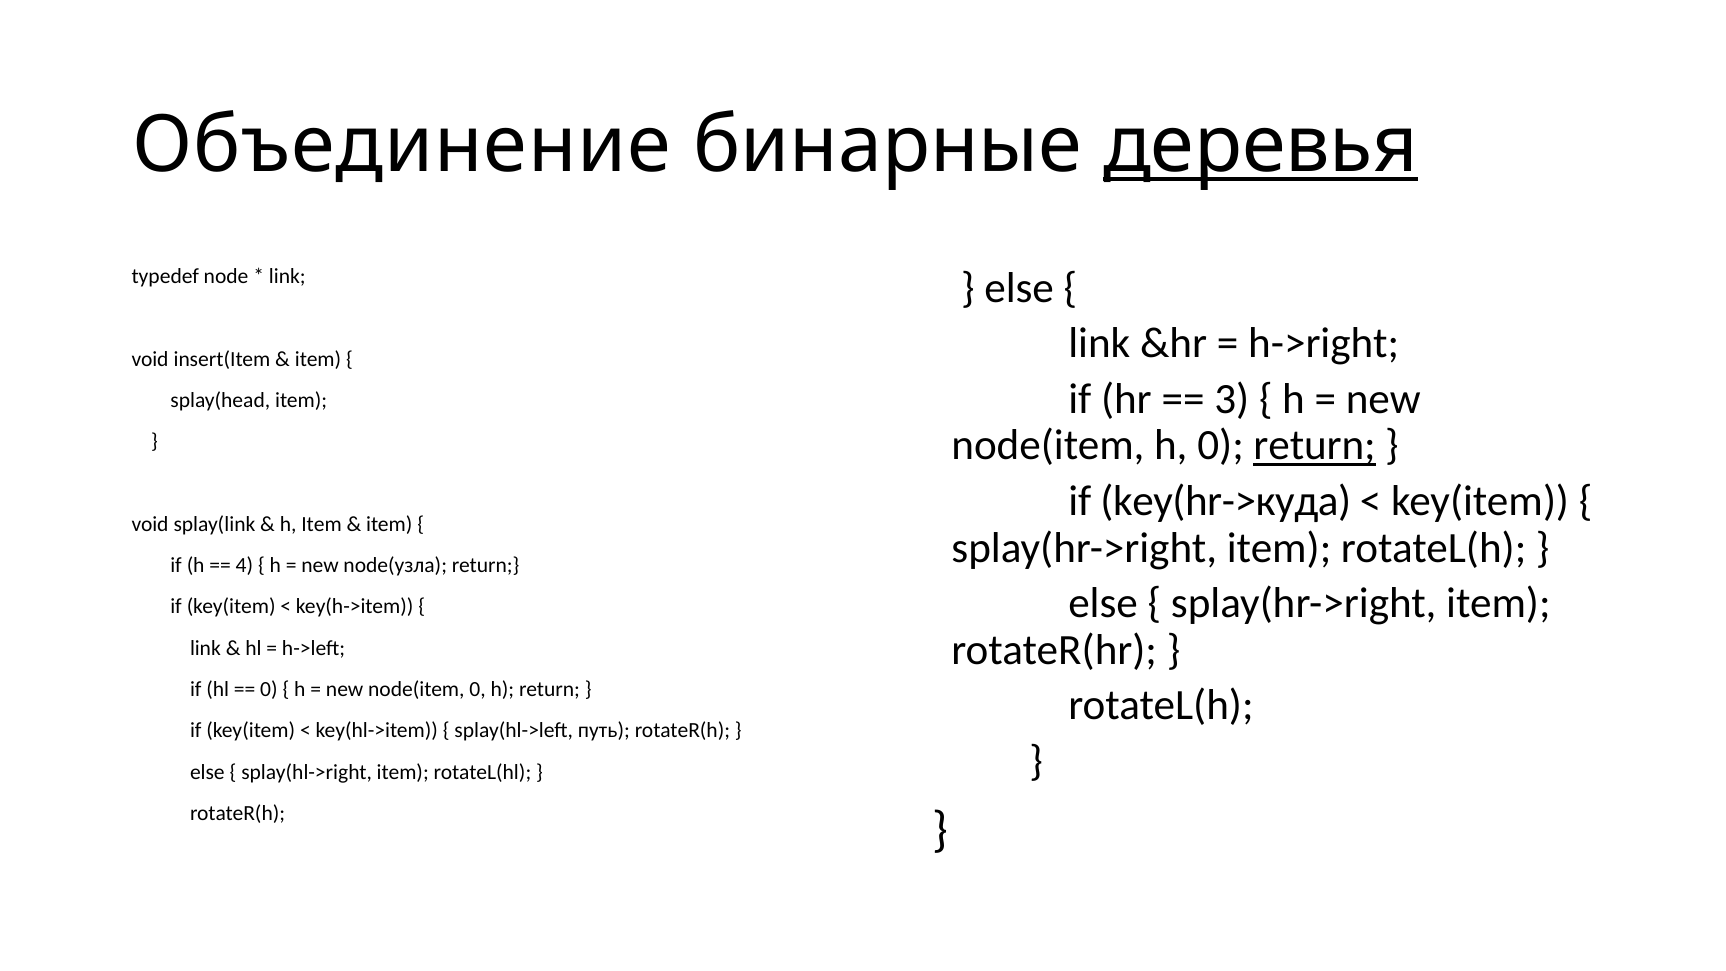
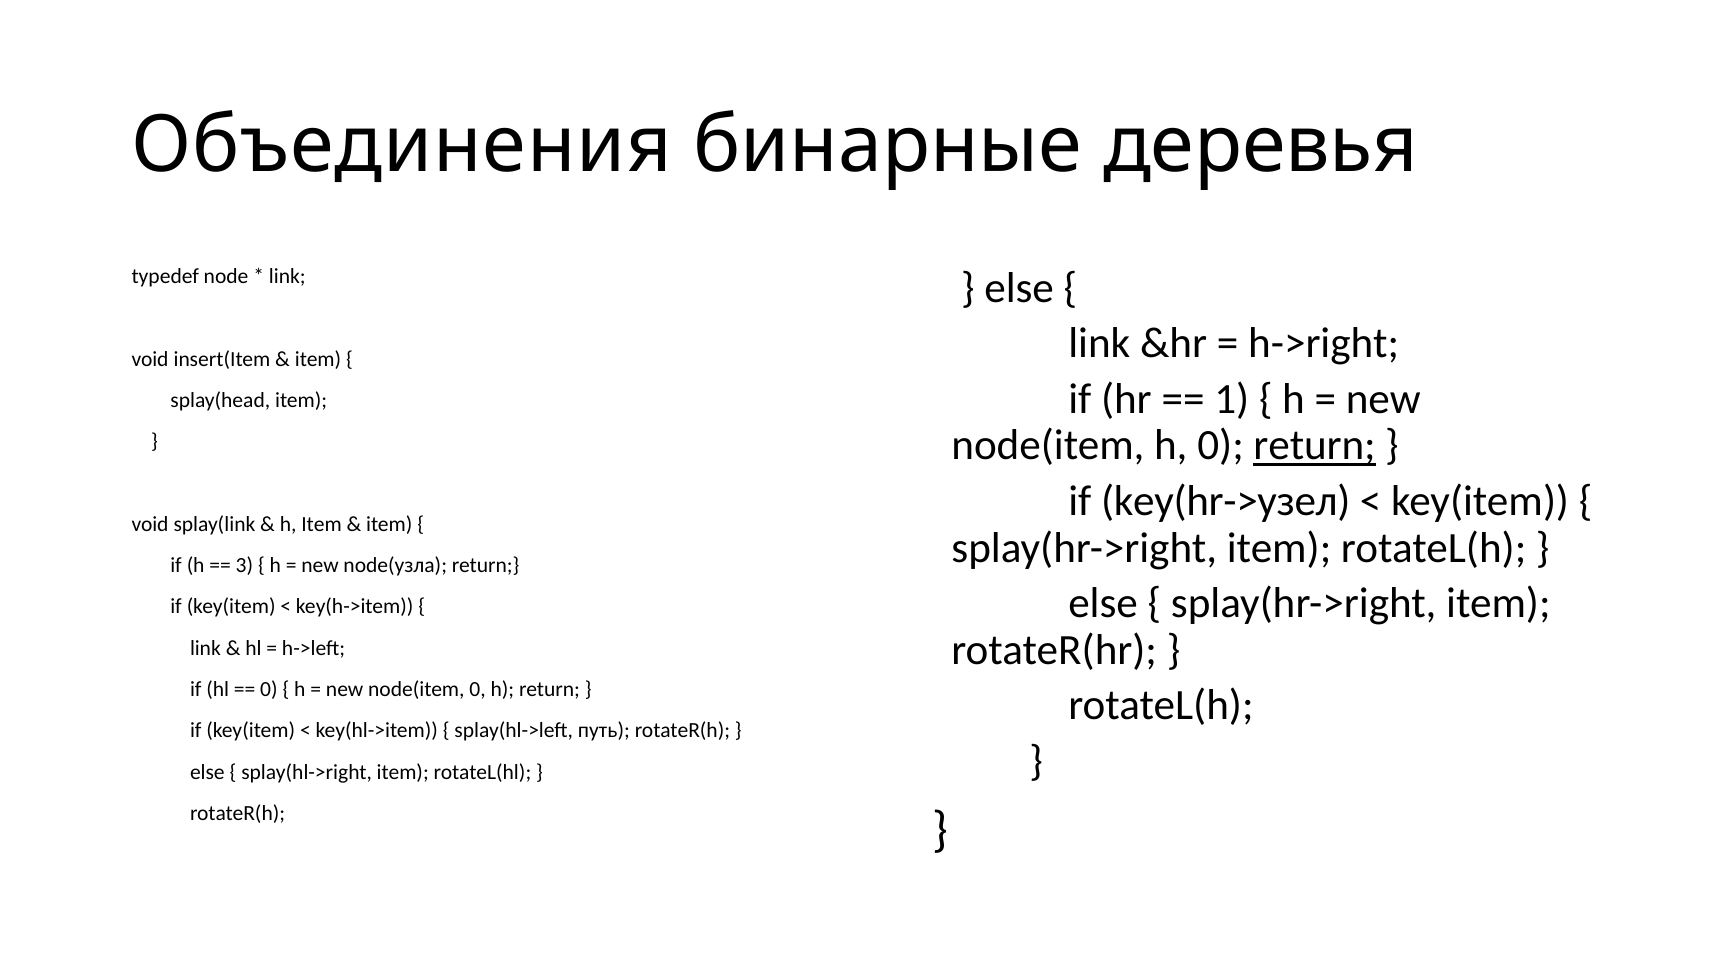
Объединение: Объединение -> Объединения
деревья underline: present -> none
3: 3 -> 1
key(hr->куда: key(hr->куда -> key(hr->узел
4: 4 -> 3
